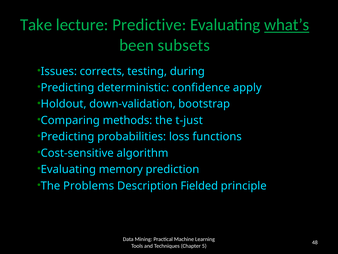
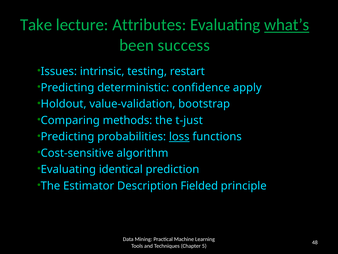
Predictive: Predictive -> Attributes
subsets: subsets -> success
corrects: corrects -> intrinsic
during: during -> restart
down-validation: down-validation -> value-validation
loss underline: none -> present
memory: memory -> identical
Problems: Problems -> Estimator
